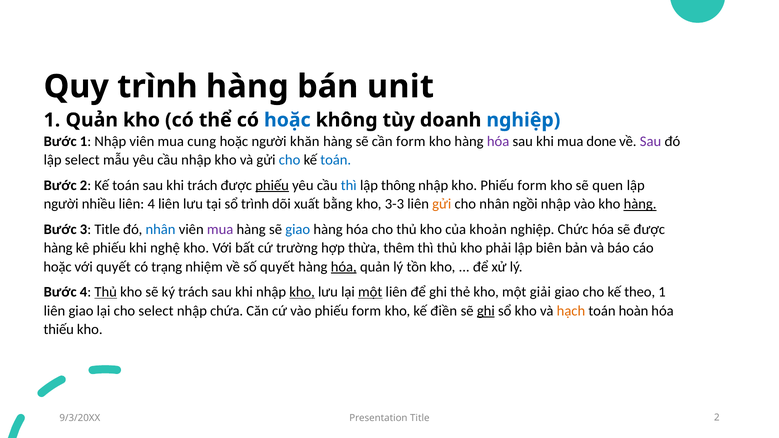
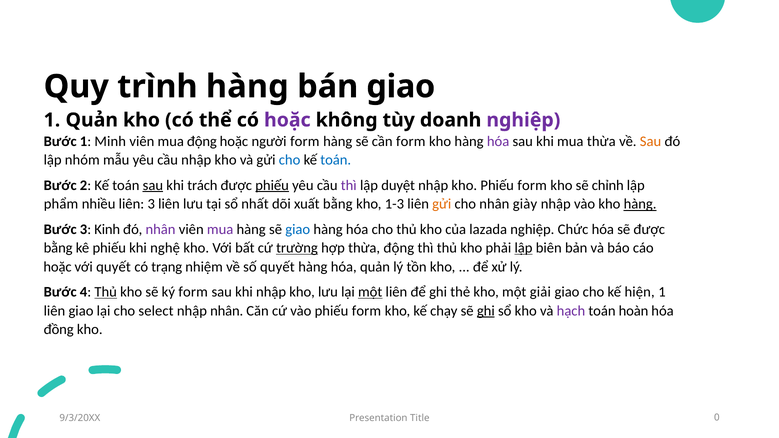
bán unit: unit -> giao
hoặc at (287, 120) colour: blue -> purple
nghiệp at (523, 120) colour: blue -> purple
1 Nhập: Nhập -> Minh
mua cung: cung -> động
người khăn: khăn -> form
mua done: done -> thừa
Sau at (651, 141) colour: purple -> orange
lập select: select -> nhóm
sau at (153, 185) underline: none -> present
thì at (349, 185) colour: blue -> purple
thông: thông -> duyệt
quen: quen -> chỉnh
người at (61, 204): người -> phẩm
liên 4: 4 -> 3
sổ trình: trình -> nhất
3-3: 3-3 -> 1-3
ngồi: ngồi -> giày
3 Title: Title -> Kinh
nhân at (161, 229) colour: blue -> purple
khoản: khoản -> lazada
hàng at (58, 248): hàng -> bằng
trường underline: none -> present
thừa thêm: thêm -> động
lập at (524, 248) underline: none -> present
hóa at (344, 267) underline: present -> none
ký trách: trách -> form
kho at (302, 292) underline: present -> none
theo: theo -> hiện
nhập chứa: chứa -> nhân
điền: điền -> chạy
hạch colour: orange -> purple
thiếu: thiếu -> đồng
Title 2: 2 -> 0
